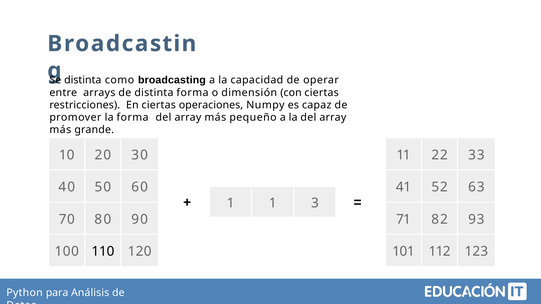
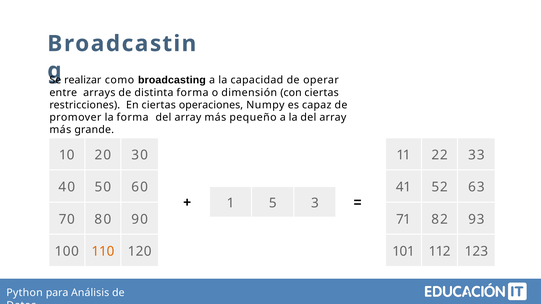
distinta at (83, 80): distinta -> realizar
1 1: 1 -> 5
110 colour: black -> orange
